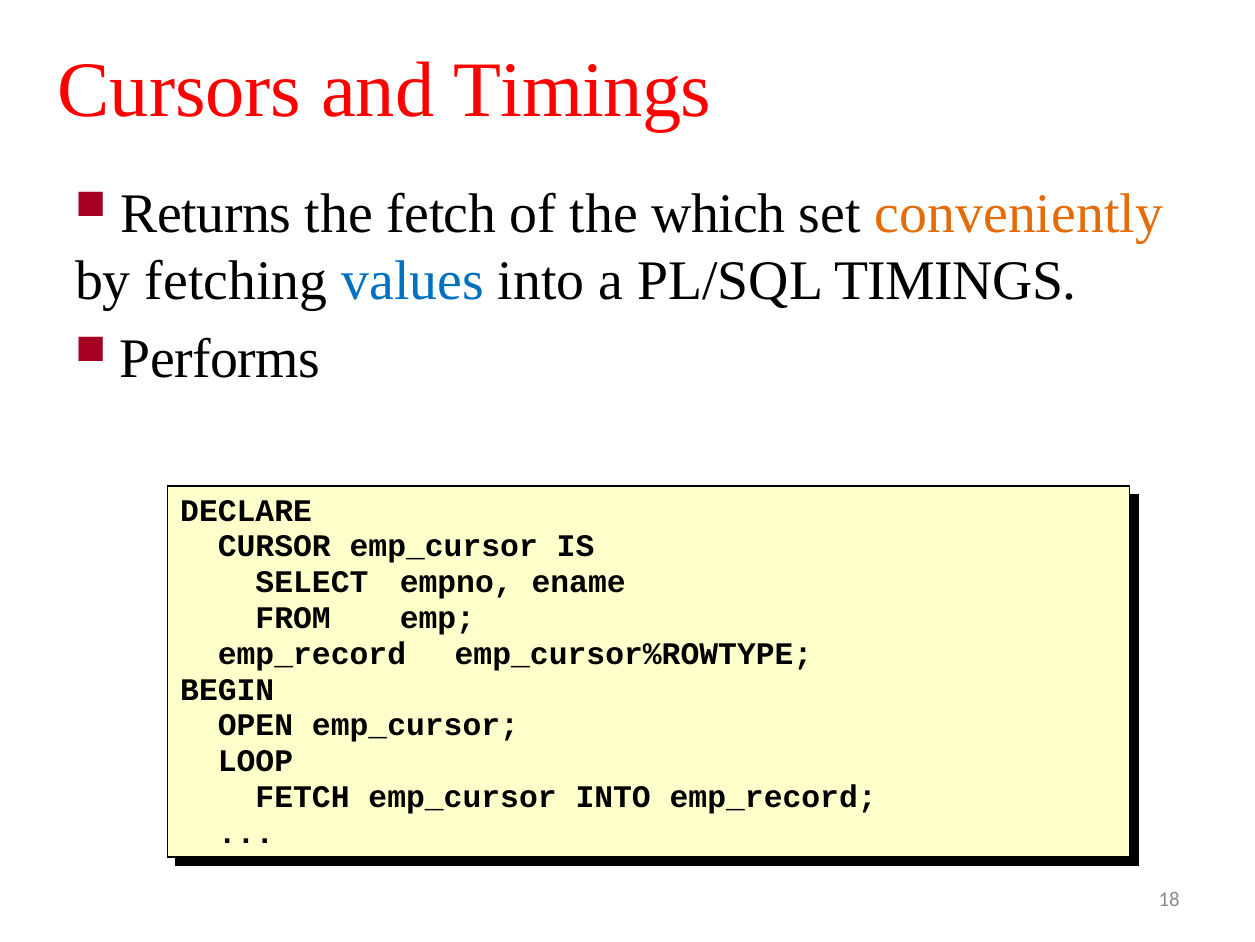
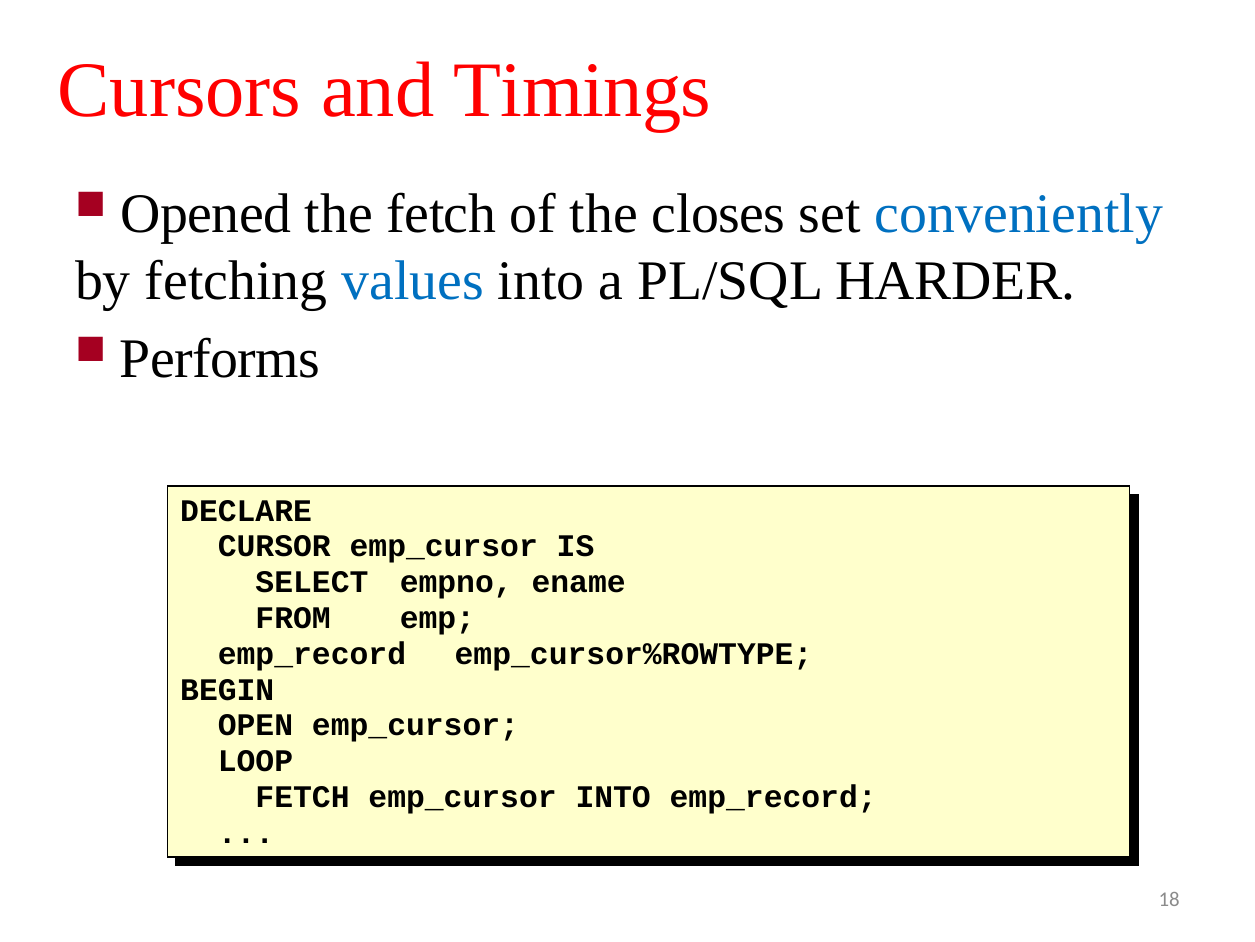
Returns: Returns -> Opened
which: which -> closes
conveniently colour: orange -> blue
PL/SQL TIMINGS: TIMINGS -> HARDER
